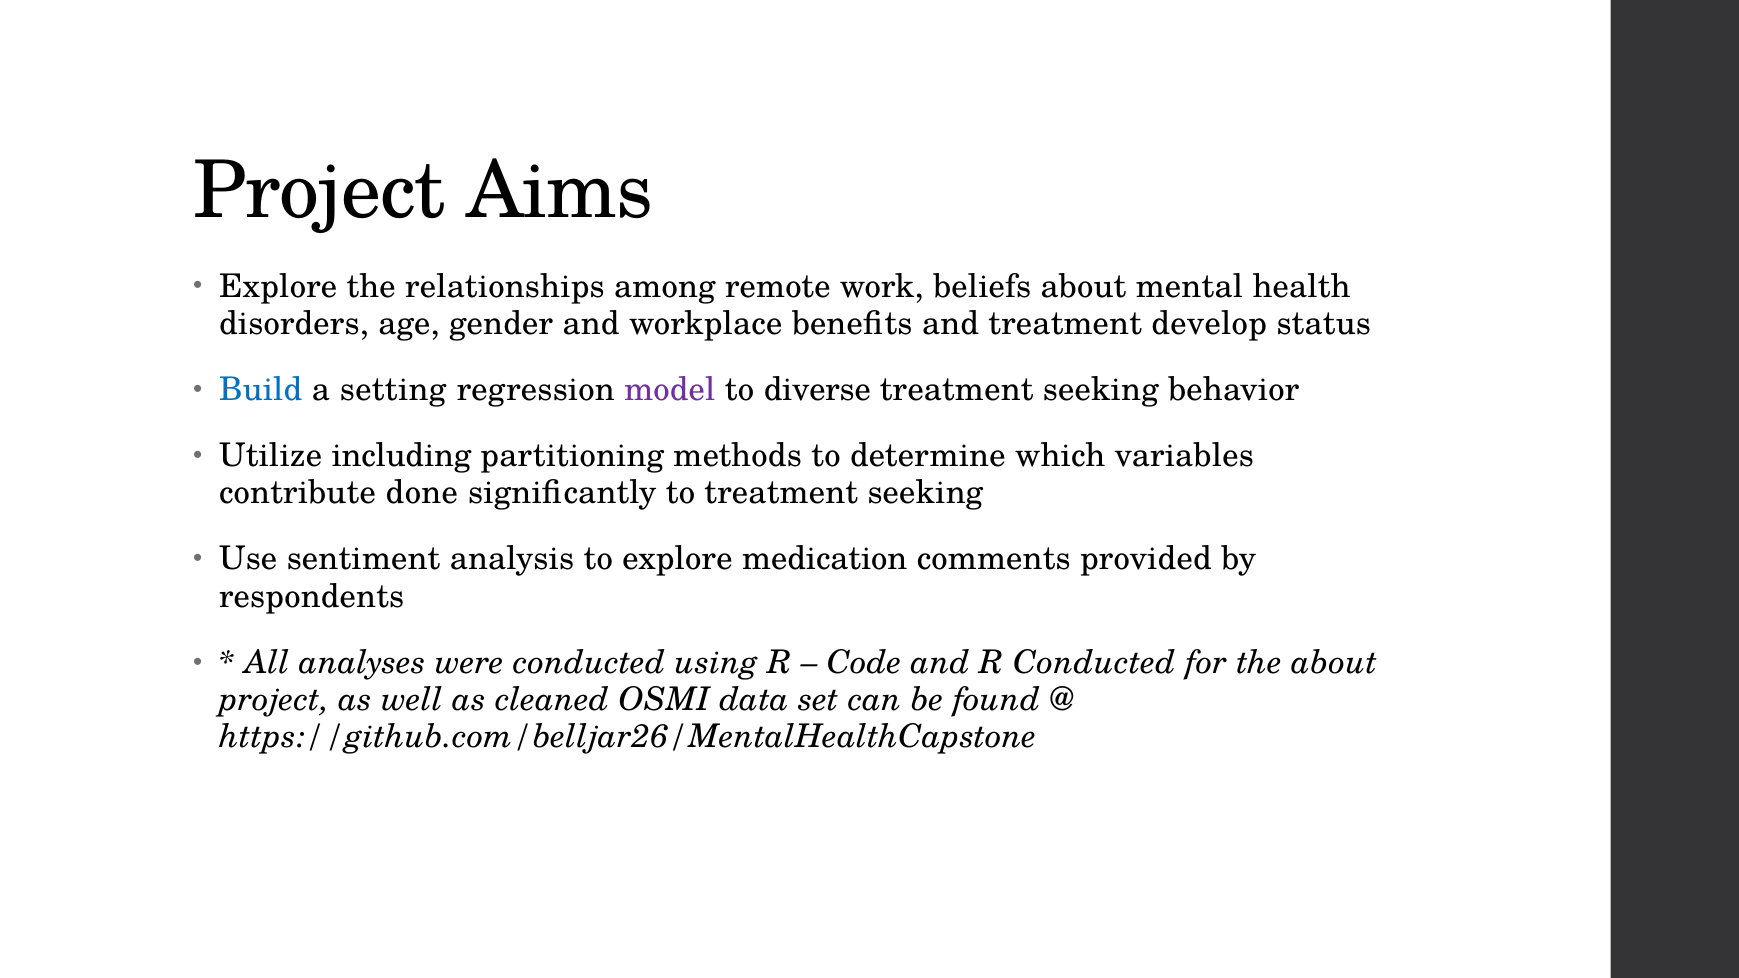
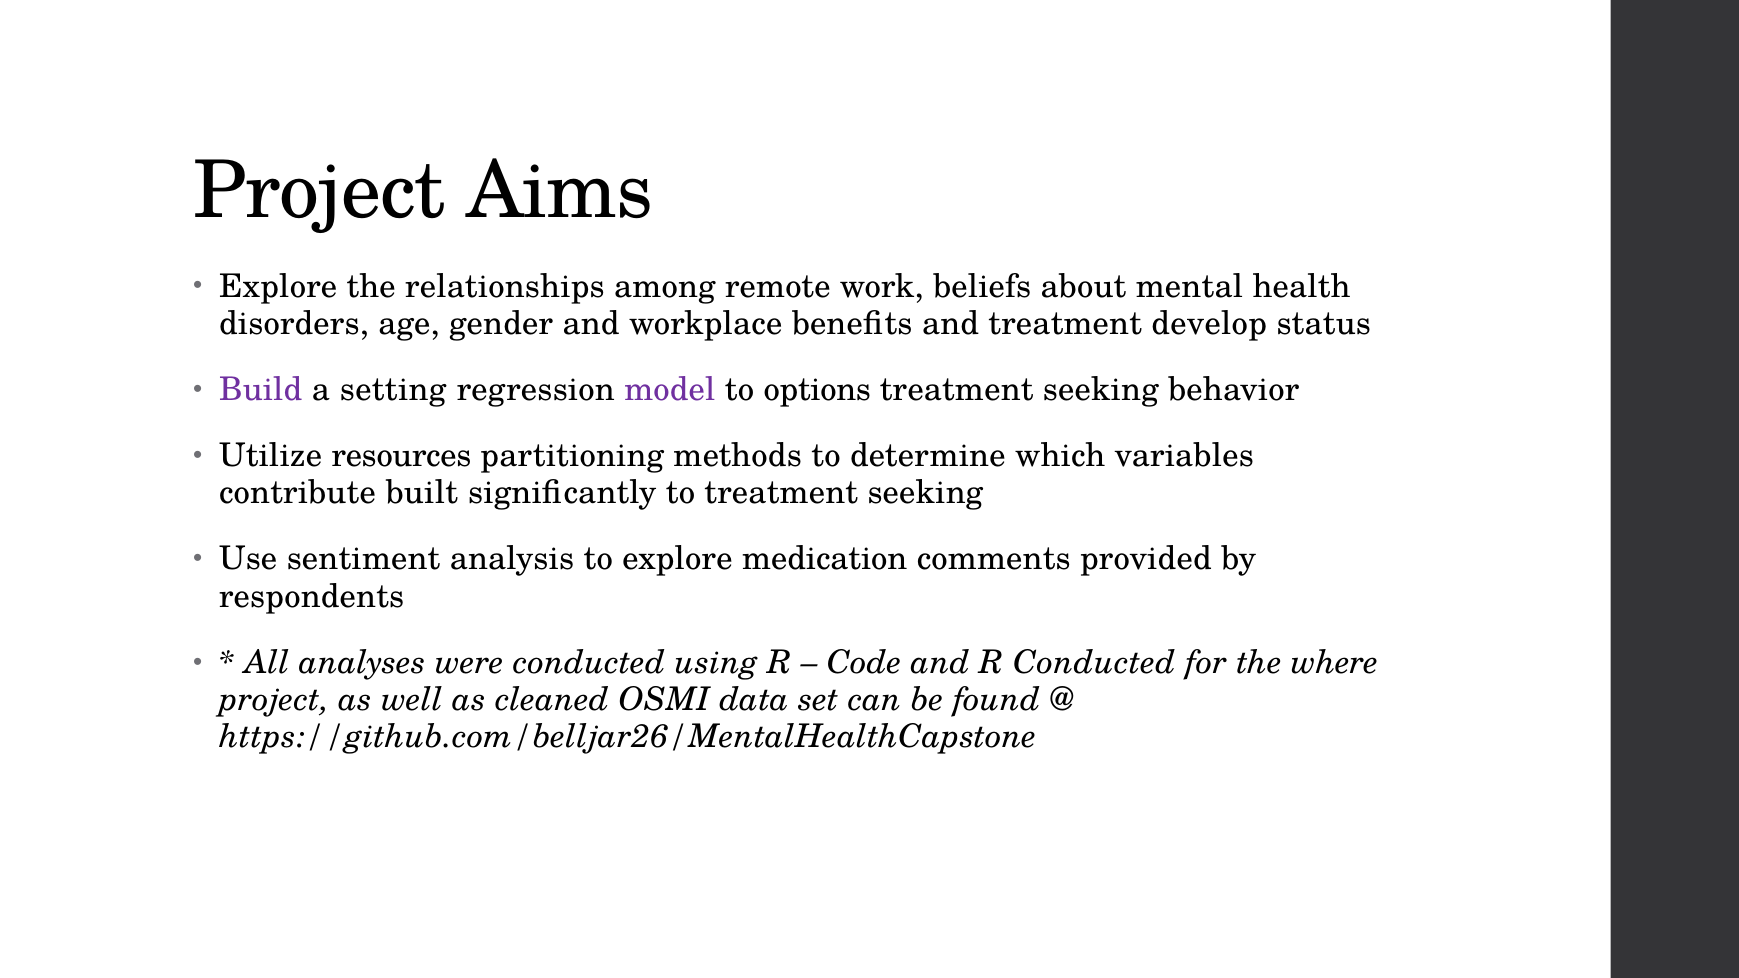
Build colour: blue -> purple
diverse: diverse -> options
including: including -> resources
done: done -> built
the about: about -> where
